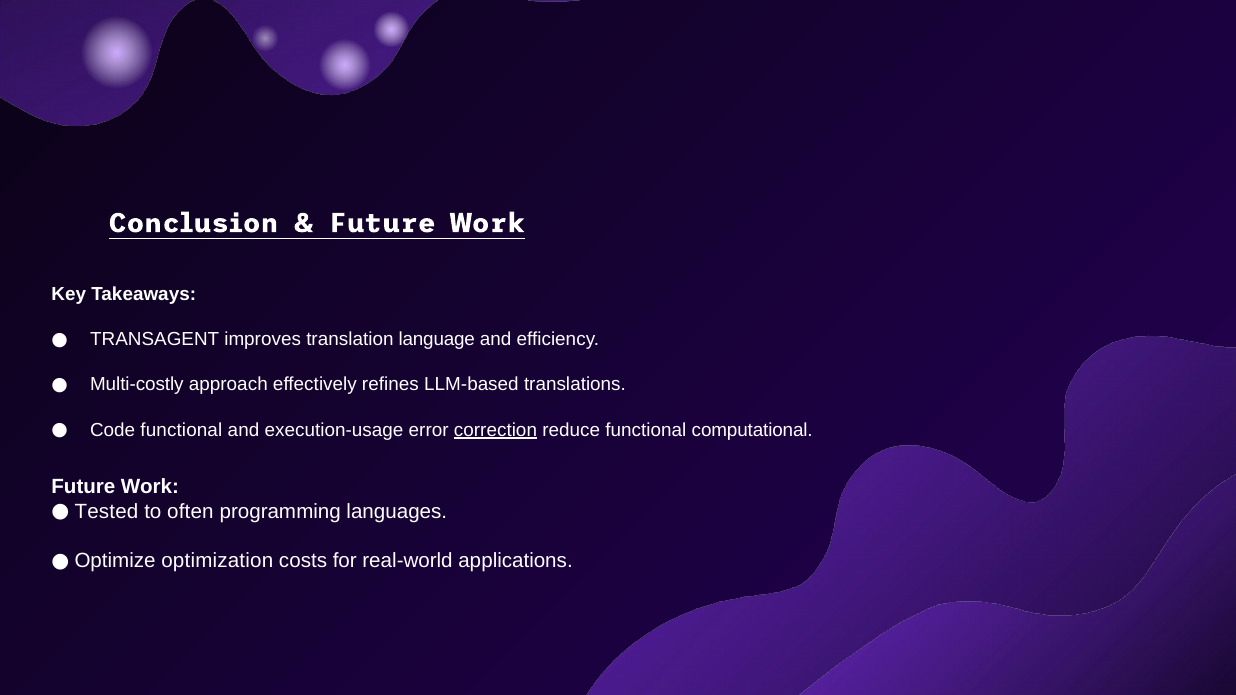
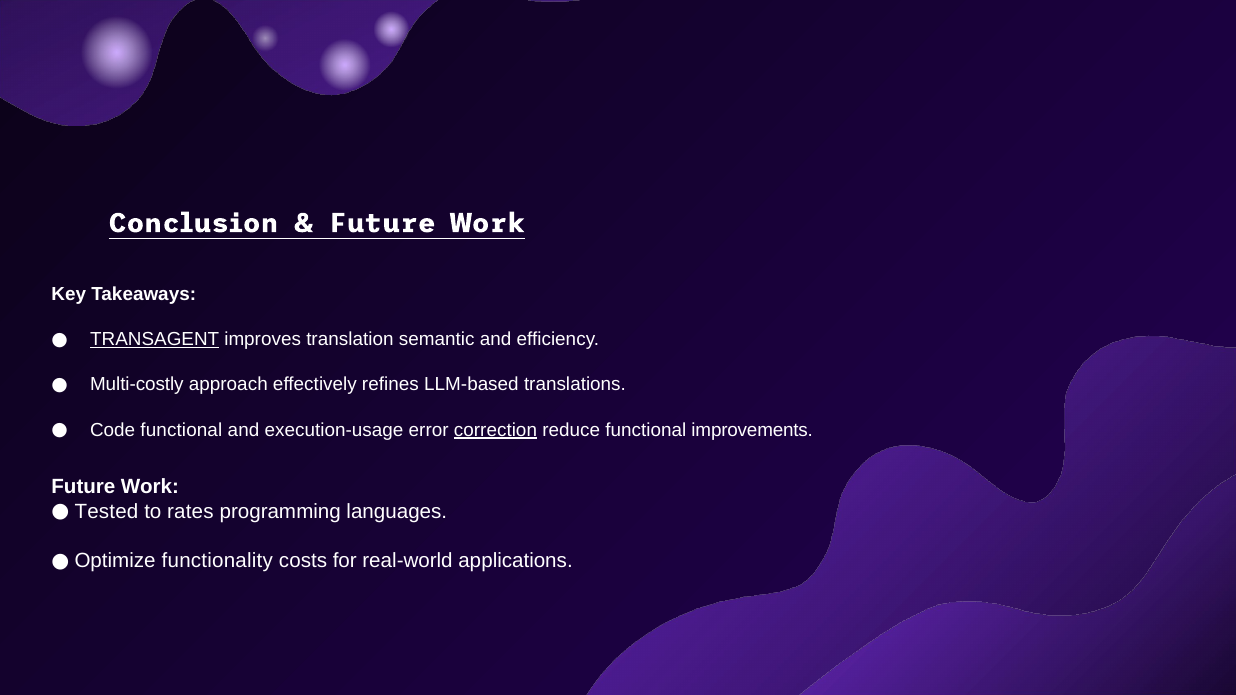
TRANSAGENT underline: none -> present
language: language -> semantic
computational: computational -> improvements
often: often -> rates
optimization: optimization -> functionality
